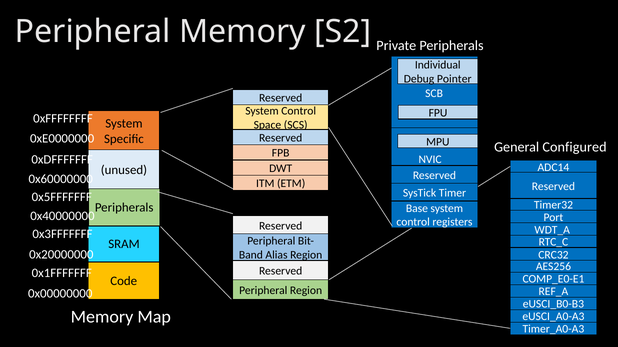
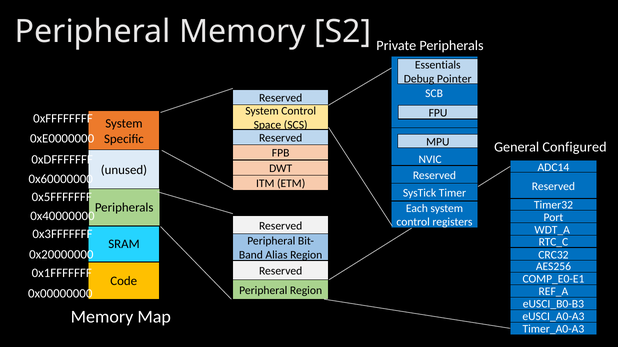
Individual: Individual -> Essentials
Base: Base -> Each
